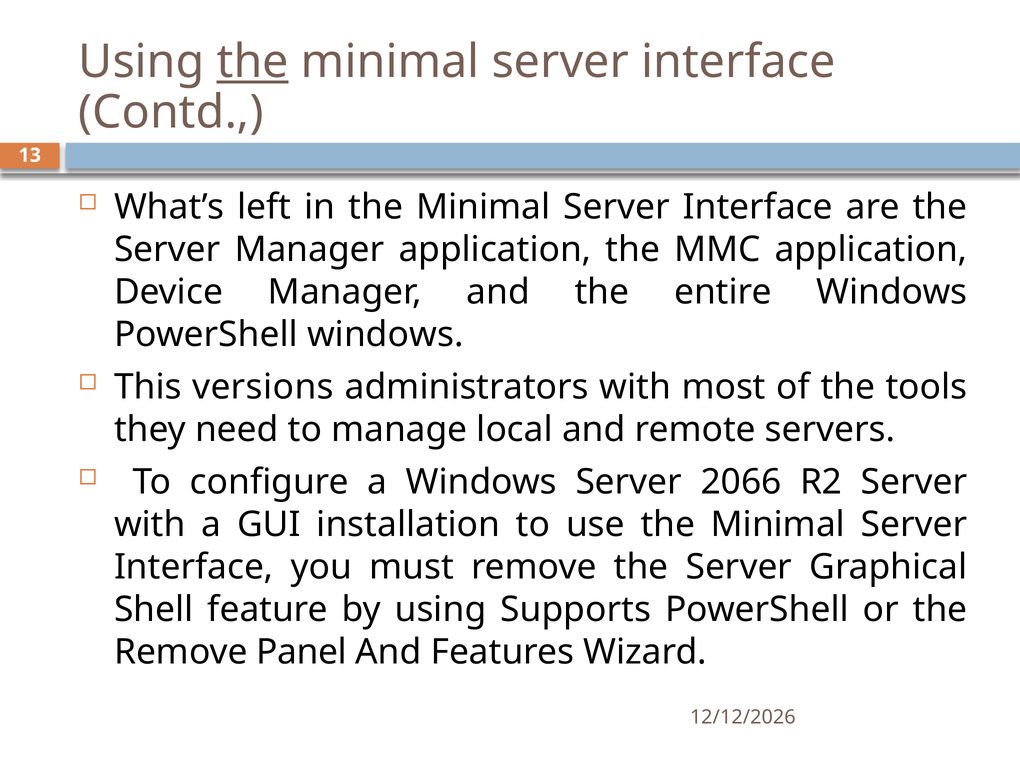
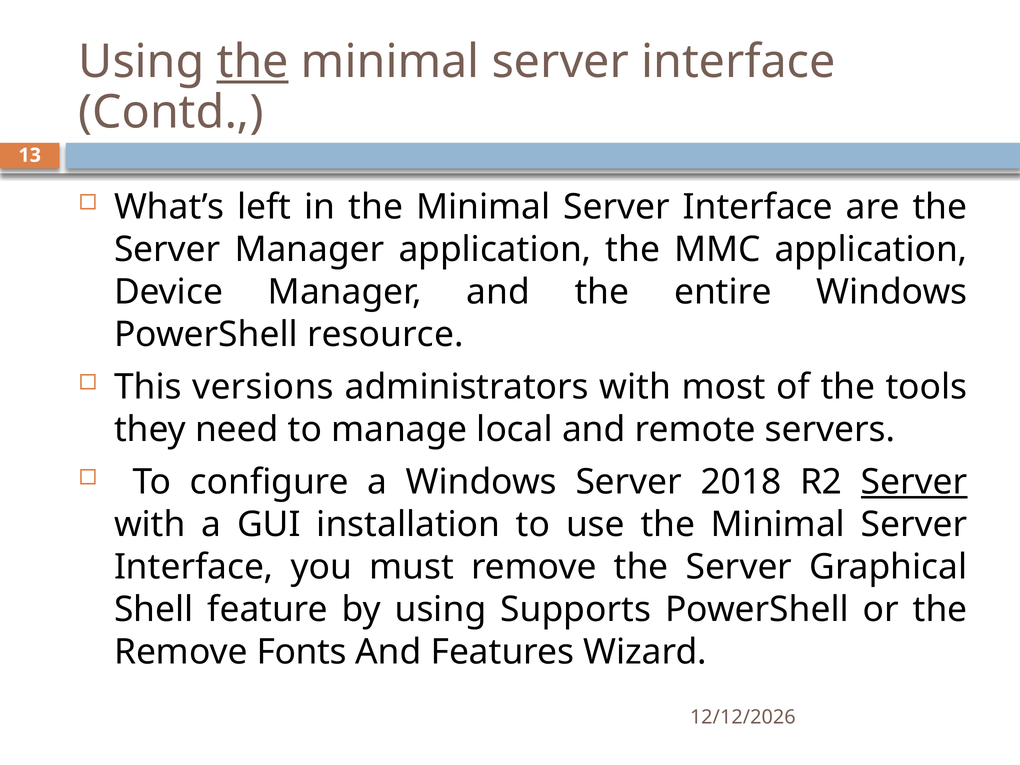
PowerShell windows: windows -> resource
2066: 2066 -> 2018
Server at (914, 482) underline: none -> present
Panel: Panel -> Fonts
